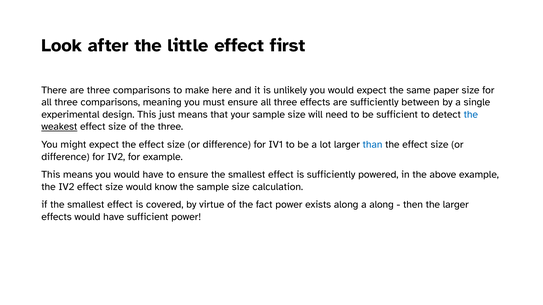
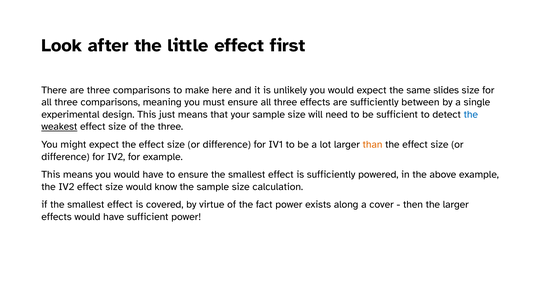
paper: paper -> slides
than colour: blue -> orange
a along: along -> cover
